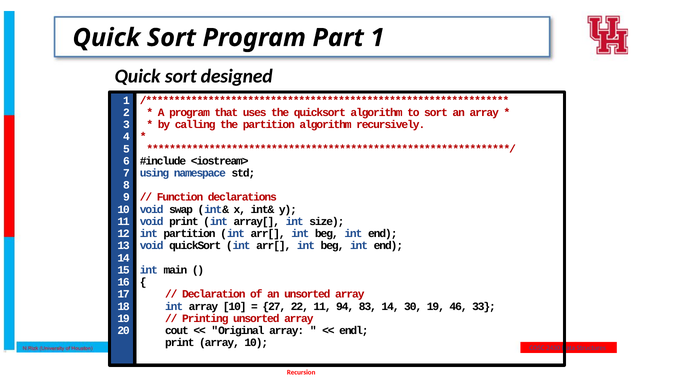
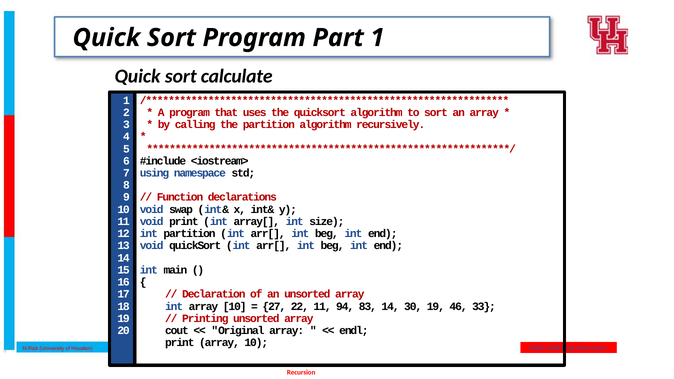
designed: designed -> calculate
